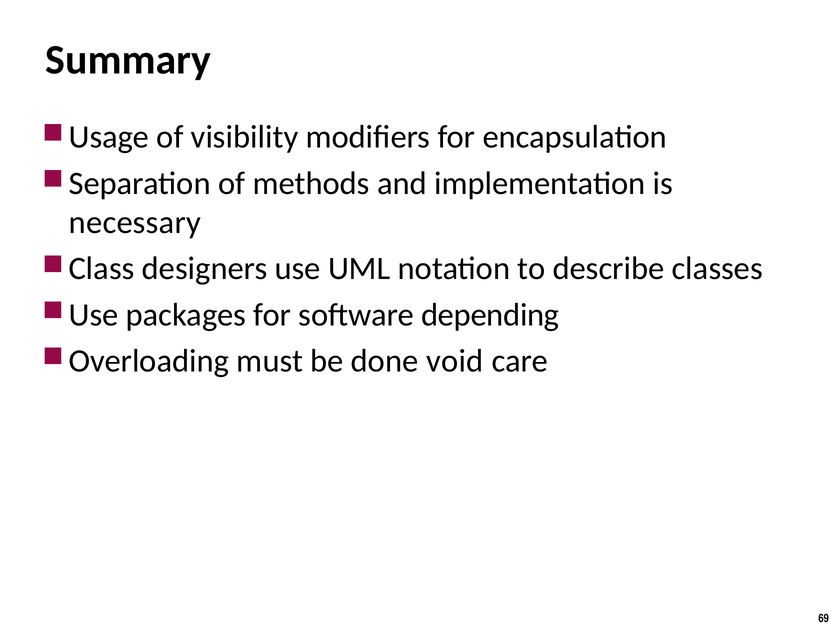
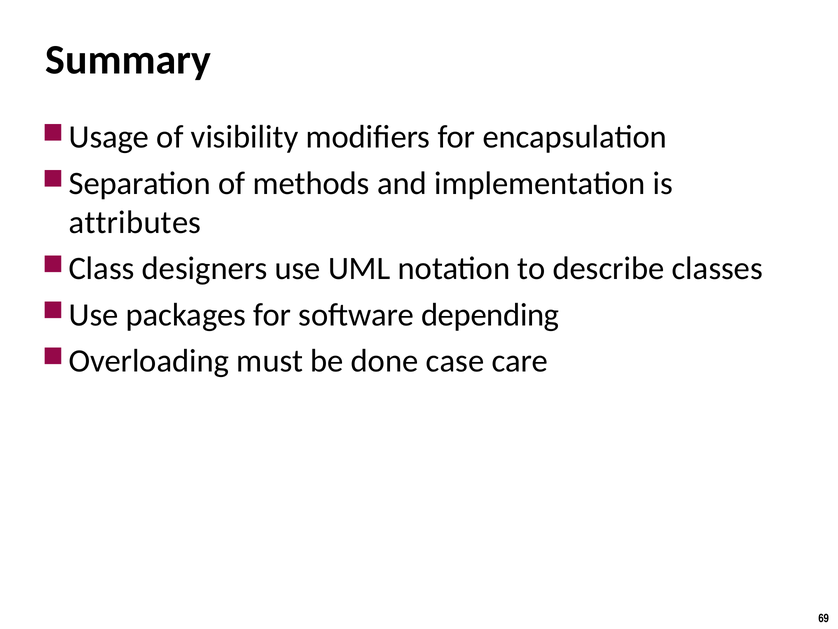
necessary: necessary -> attributes
void: void -> case
